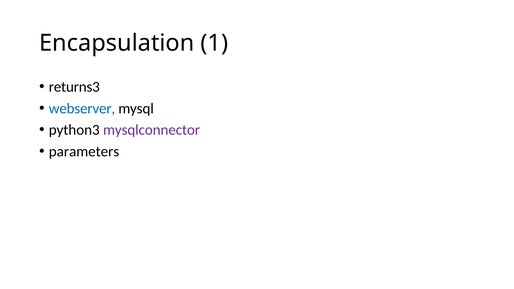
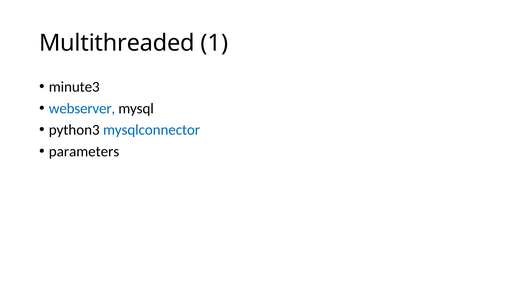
Encapsulation: Encapsulation -> Multithreaded
returns3: returns3 -> minute3
mysqlconnector colour: purple -> blue
